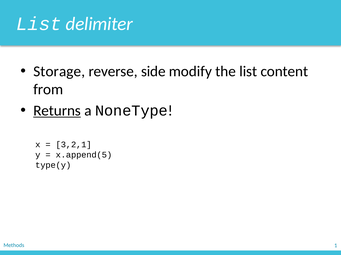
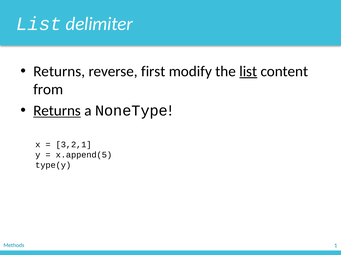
Storage at (59, 72): Storage -> Returns
side: side -> first
list at (248, 72) underline: none -> present
